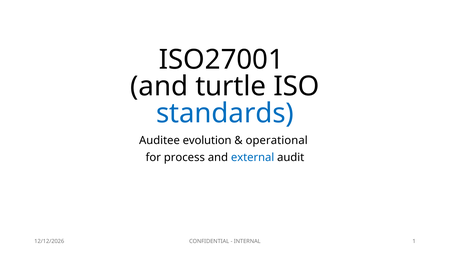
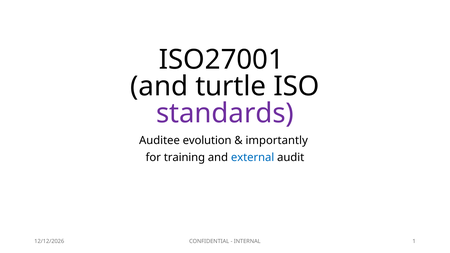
standards colour: blue -> purple
operational: operational -> importantly
process: process -> training
